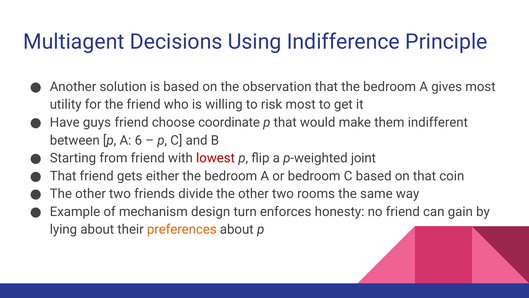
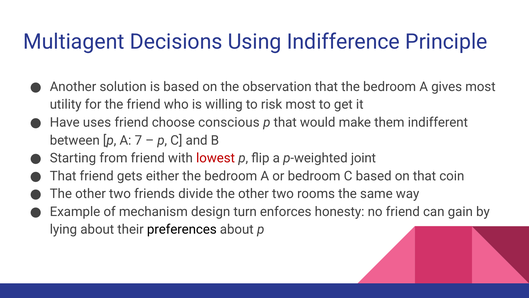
guys: guys -> uses
coordinate: coordinate -> conscious
6: 6 -> 7
preferences colour: orange -> black
